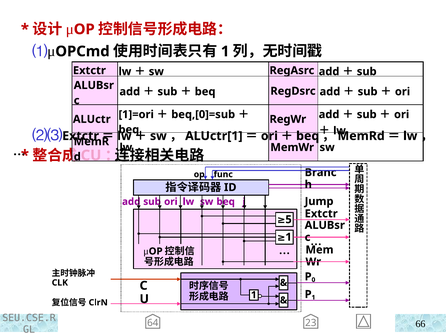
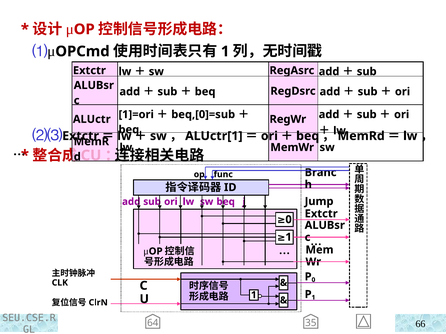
5 at (289, 220): 5 -> 0
23: 23 -> 35
